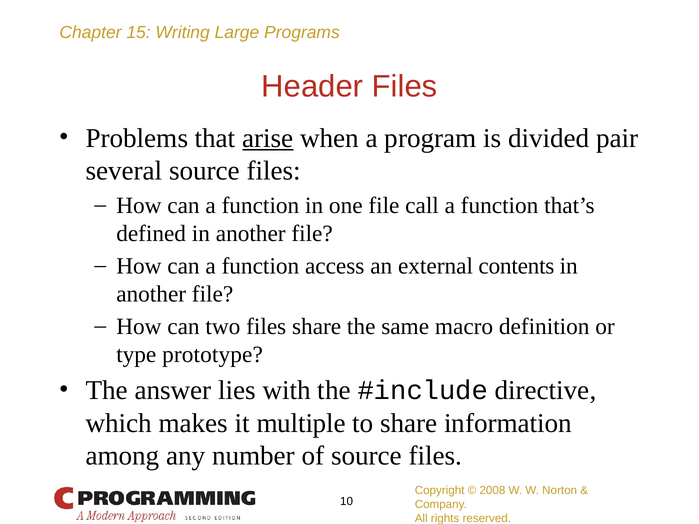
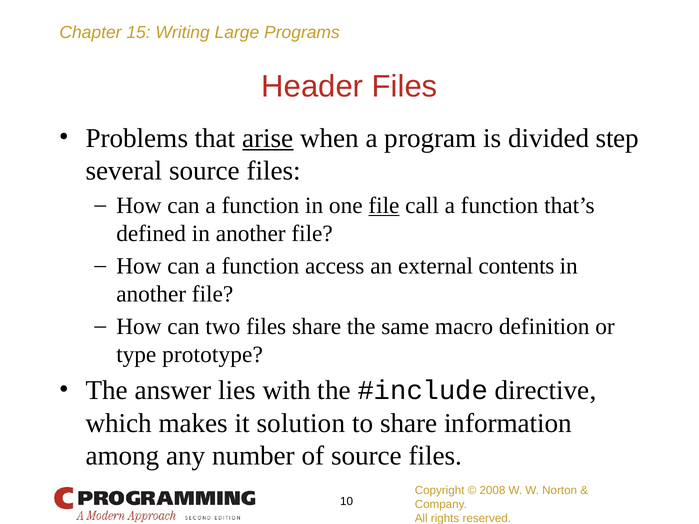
pair: pair -> step
file at (384, 206) underline: none -> present
multiple: multiple -> solution
